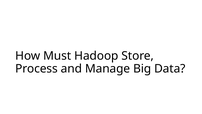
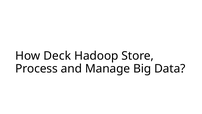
Must: Must -> Deck
